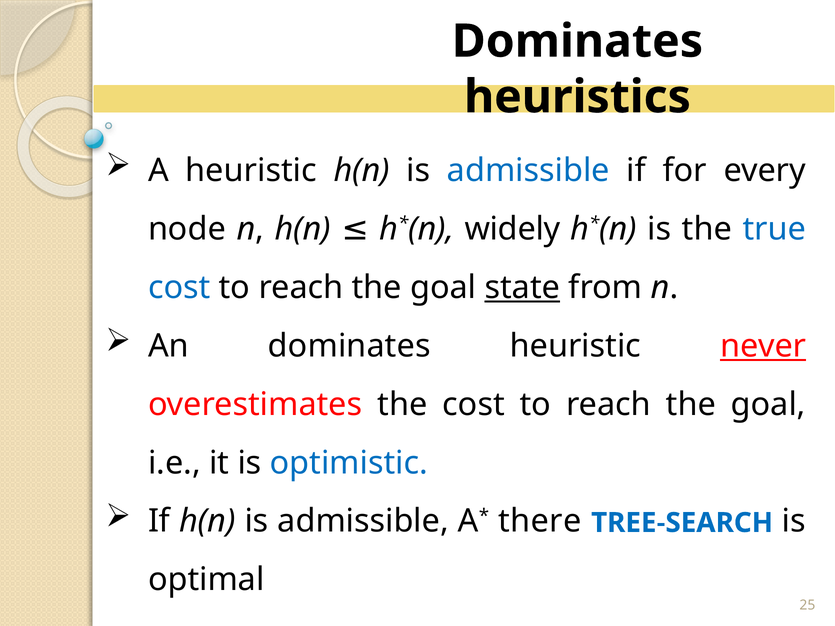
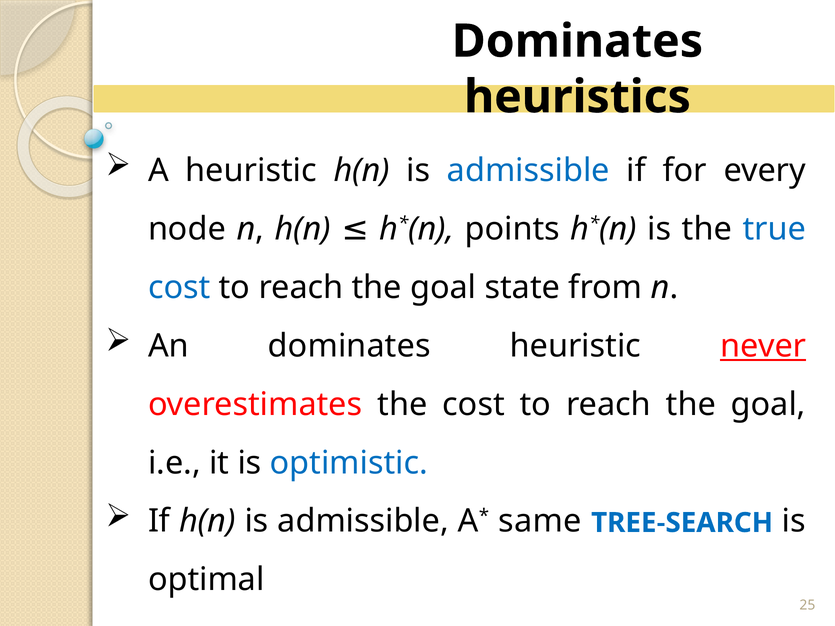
widely: widely -> points
state underline: present -> none
there: there -> same
